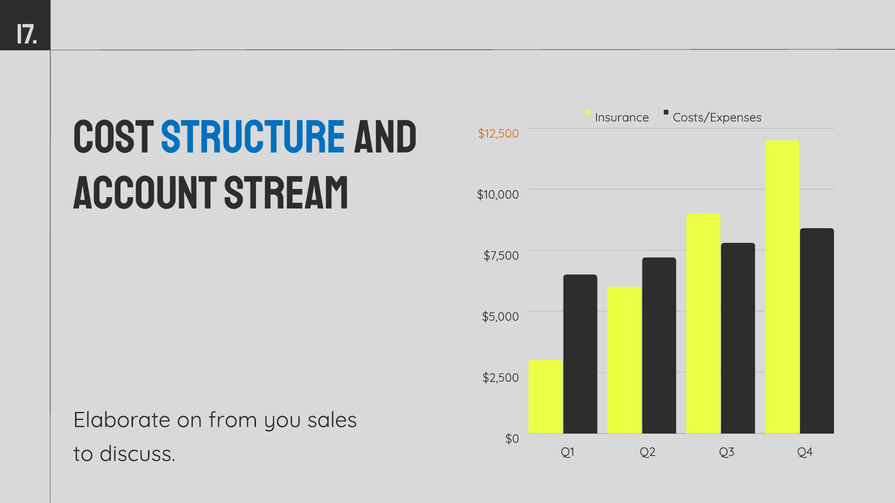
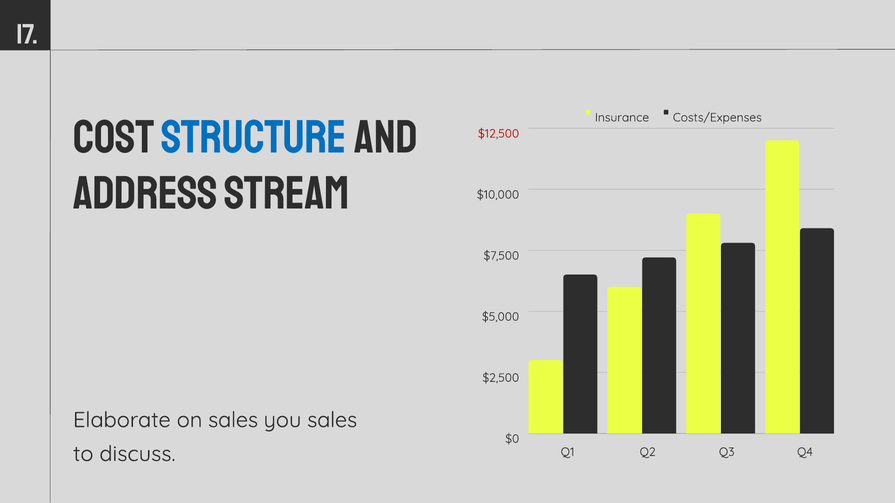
$12,500 colour: orange -> red
Account: Account -> Address
on from: from -> sales
